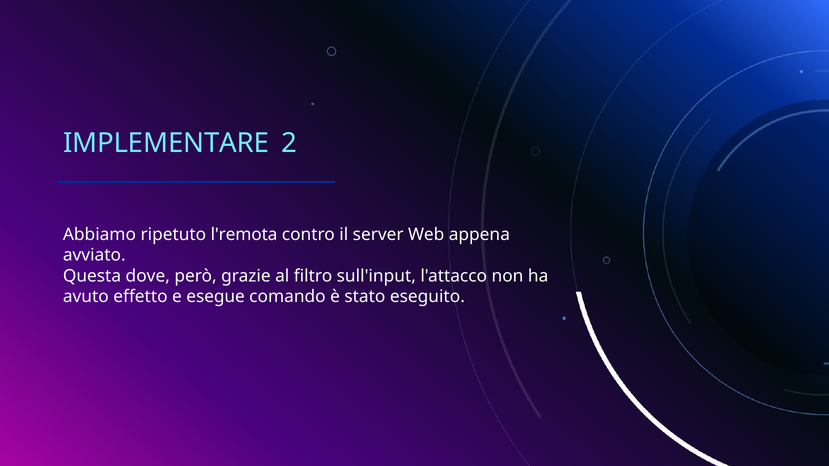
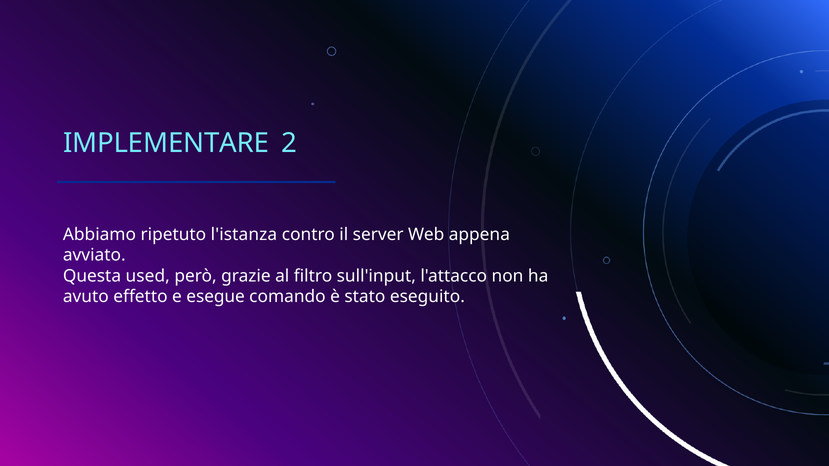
l'remota: l'remota -> l'istanza
dove: dove -> used
